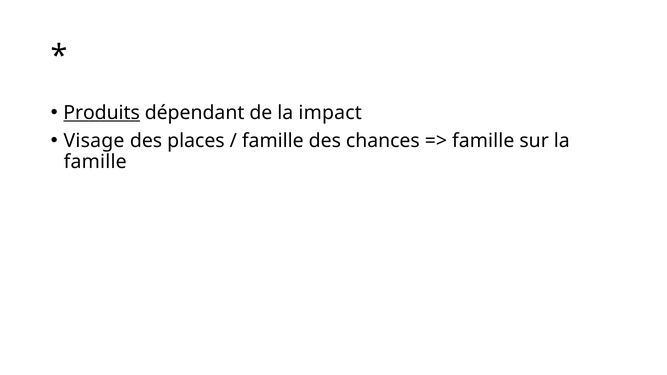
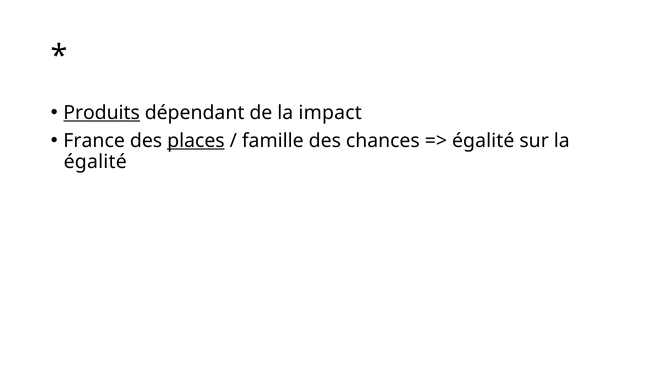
Visage: Visage -> France
places underline: none -> present
famille at (483, 141): famille -> égalité
famille at (95, 162): famille -> égalité
